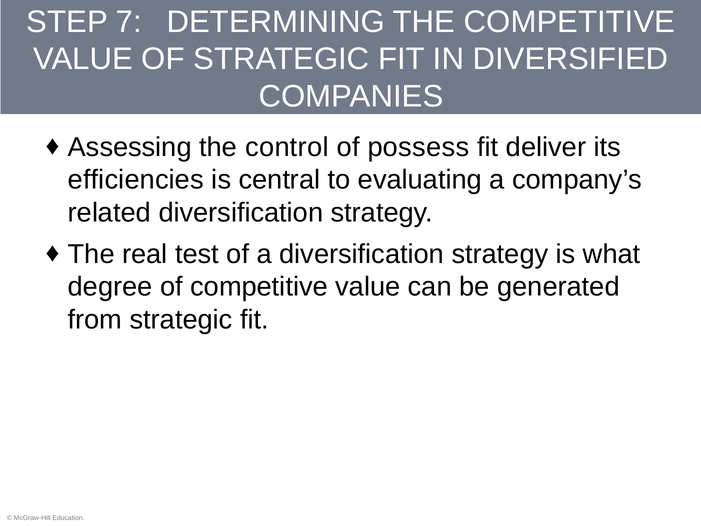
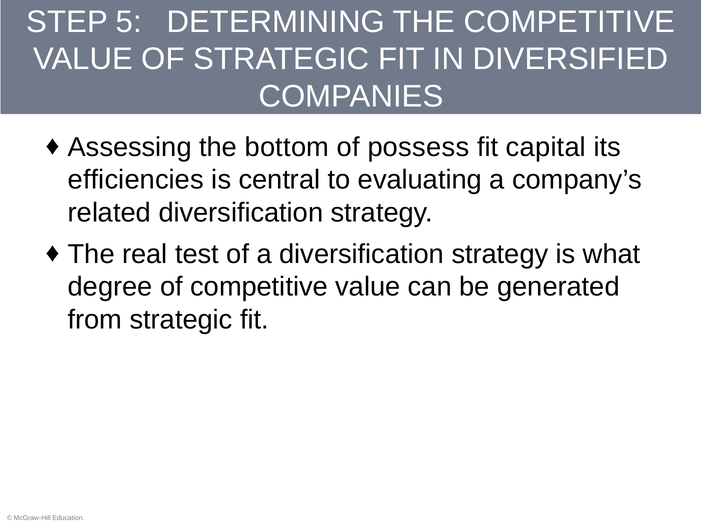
7: 7 -> 5
control: control -> bottom
deliver: deliver -> capital
